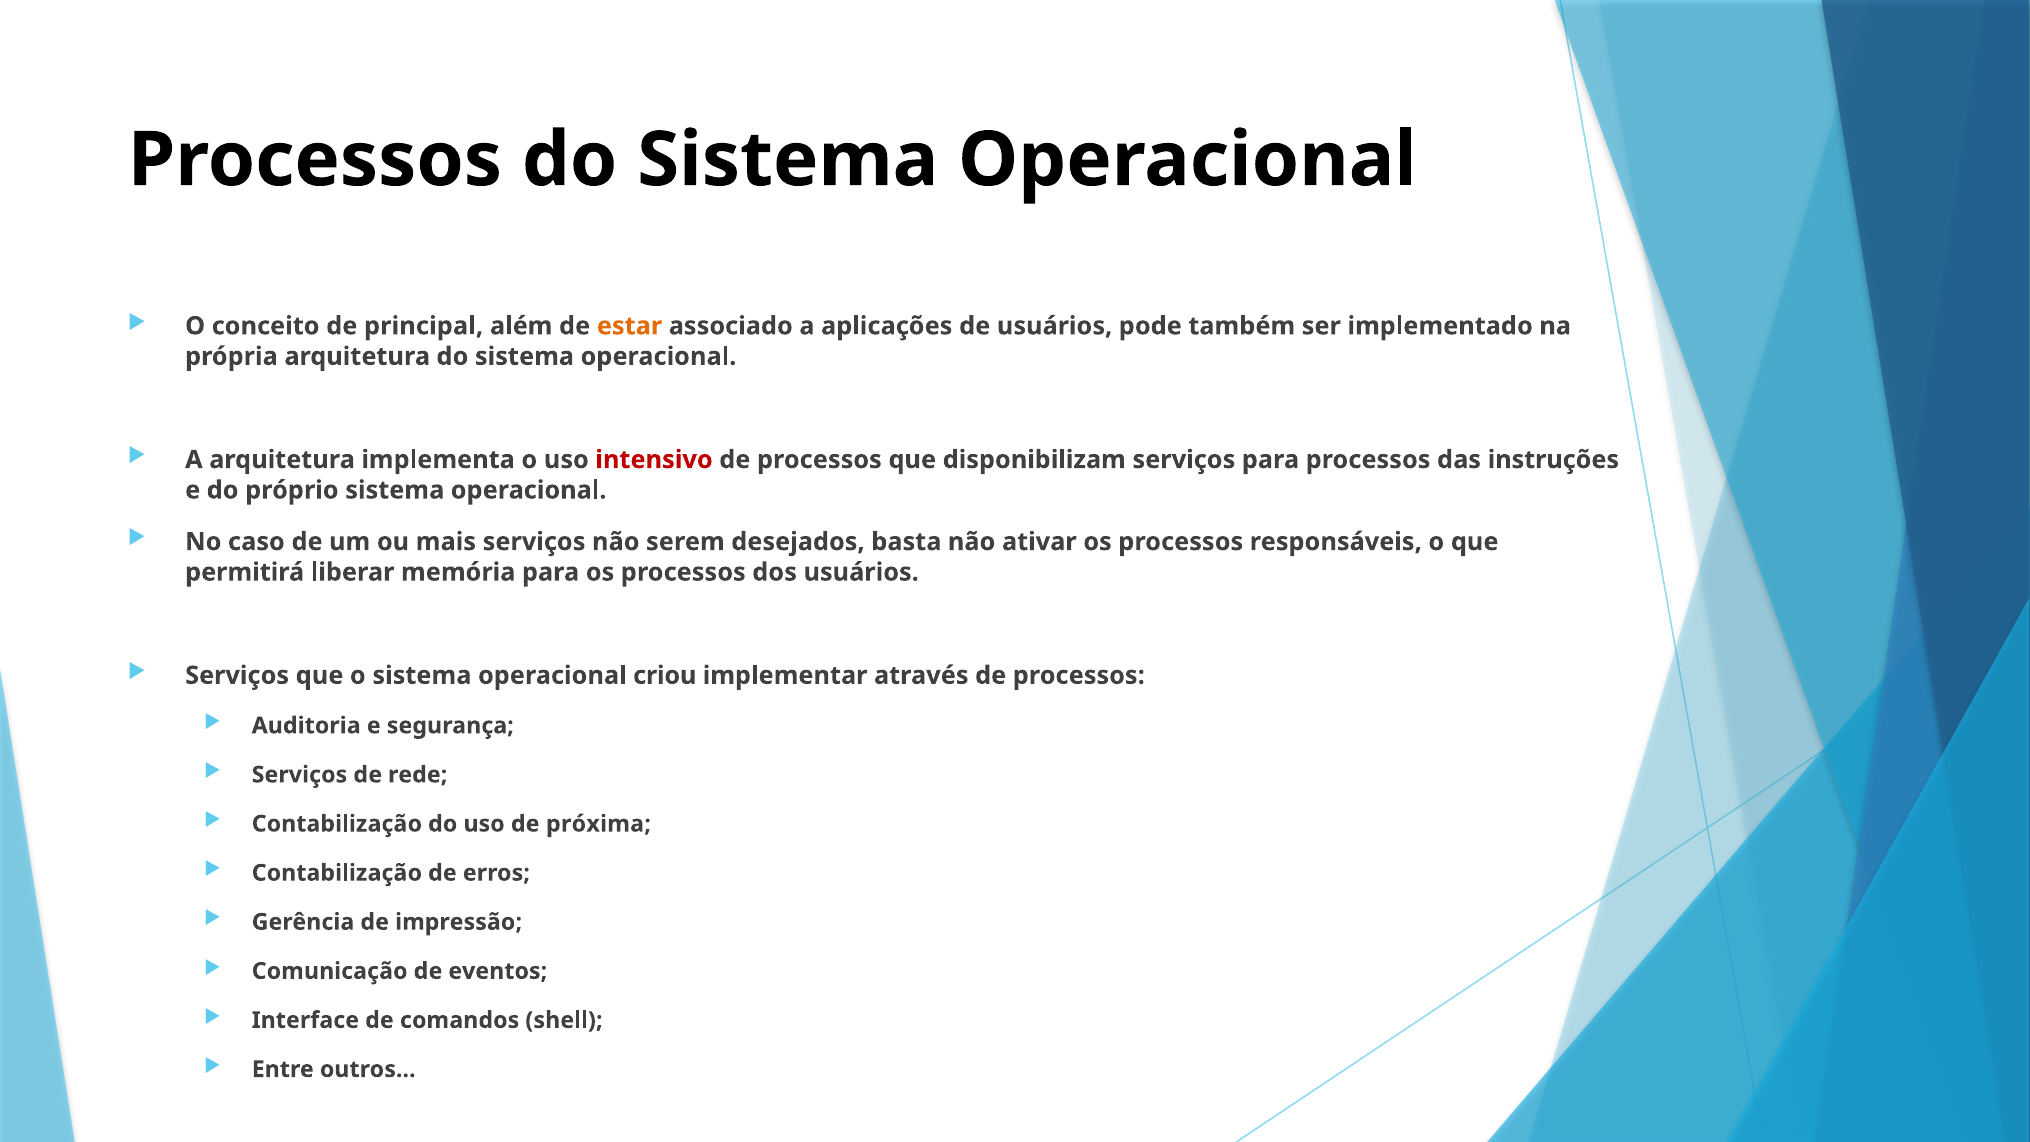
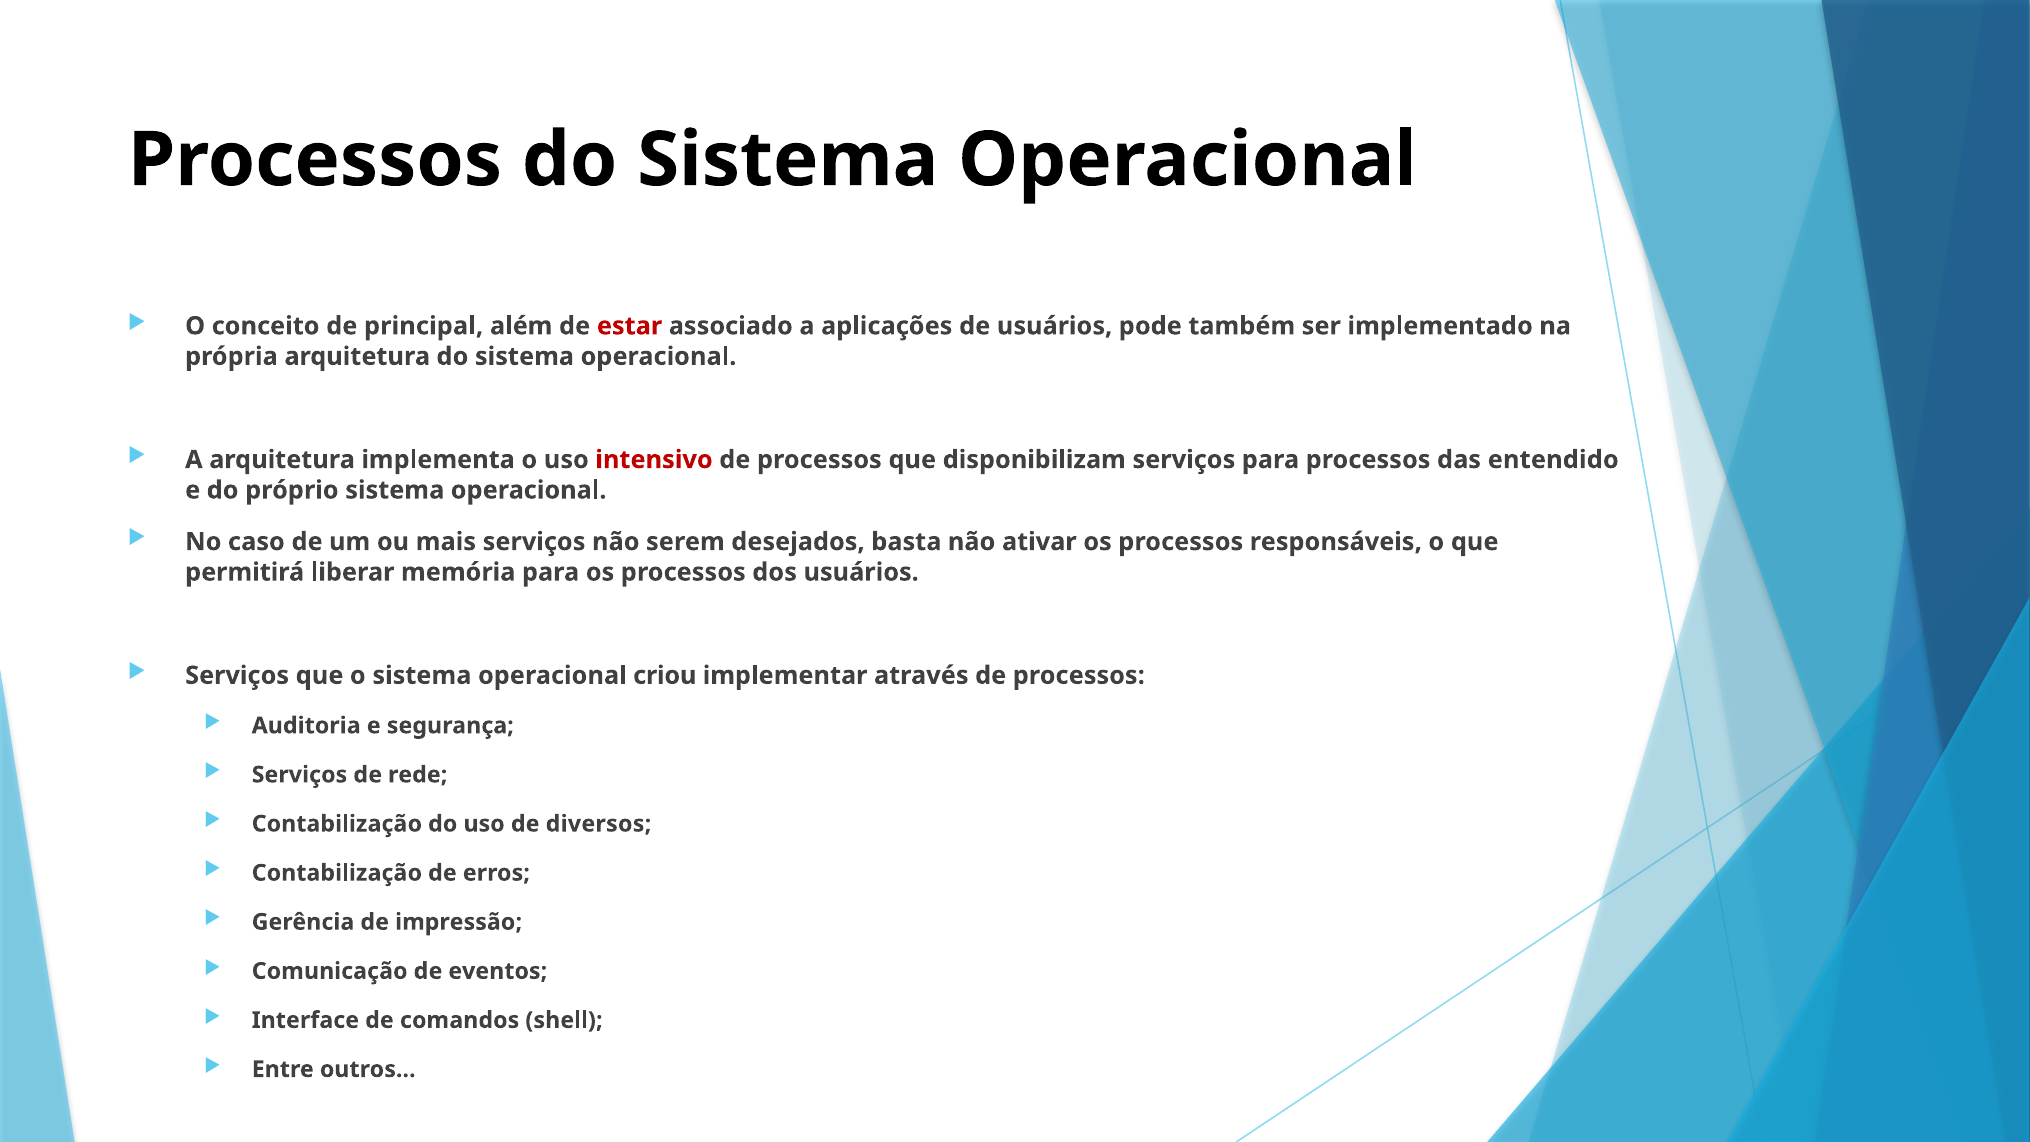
estar colour: orange -> red
instruções: instruções -> entendido
próxima: próxima -> diversos
